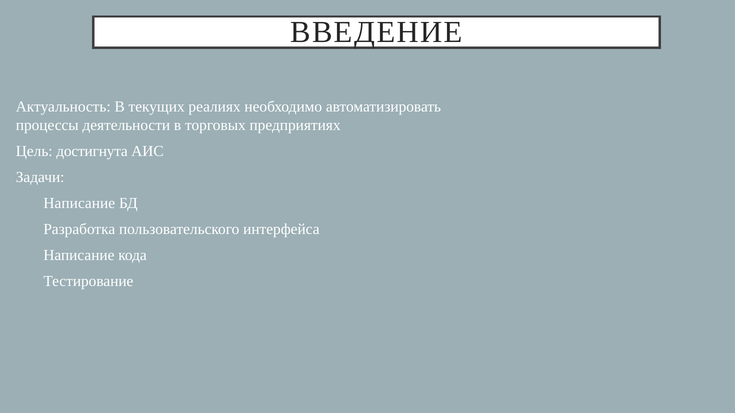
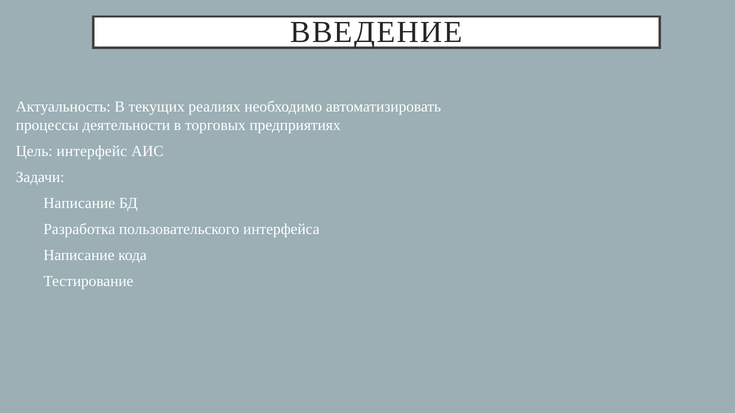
достигнута: достигнута -> интерфейс
